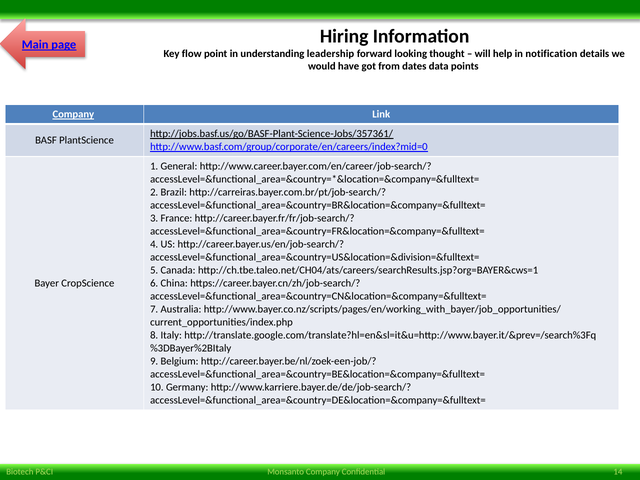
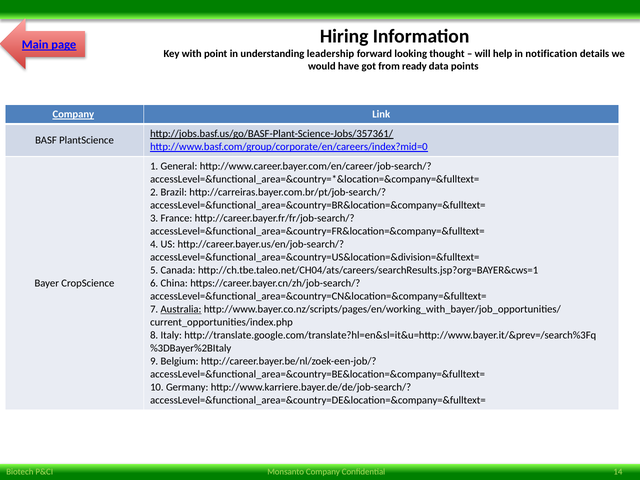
flow: flow -> with
dates: dates -> ready
Australia underline: none -> present
